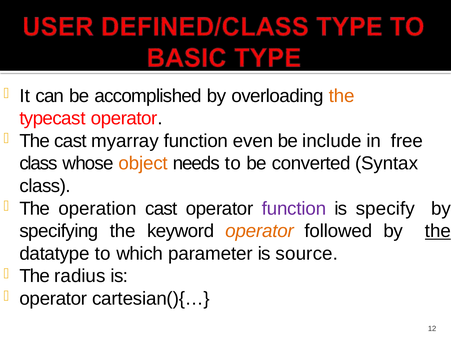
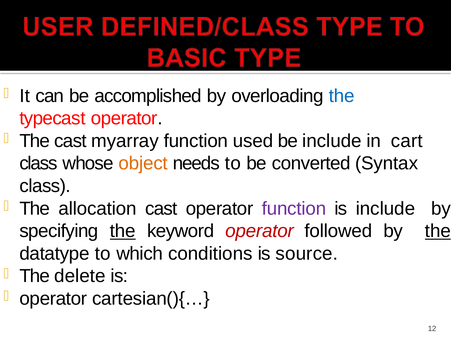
the at (342, 96) colour: orange -> blue
even: even -> used
free: free -> cart
operation: operation -> allocation
is specify: specify -> include
the at (123, 231) underline: none -> present
operator at (259, 231) colour: orange -> red
parameter: parameter -> conditions
radius: radius -> delete
